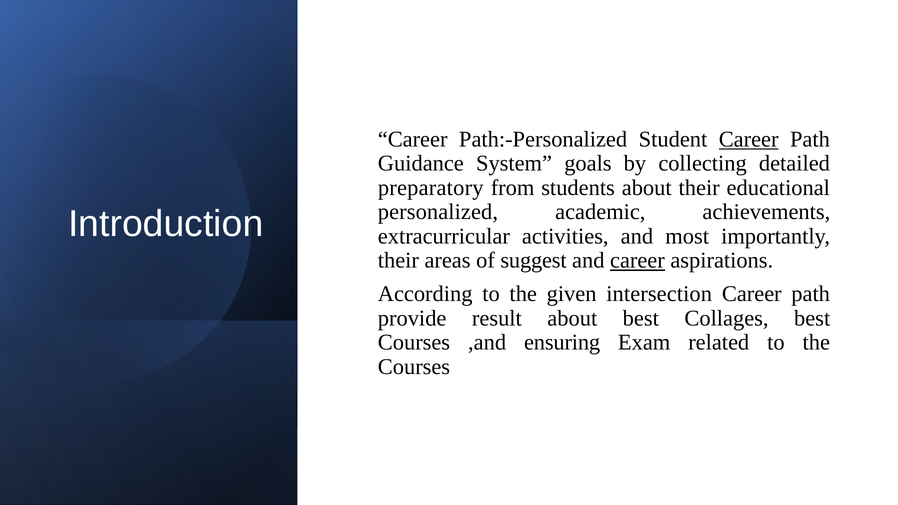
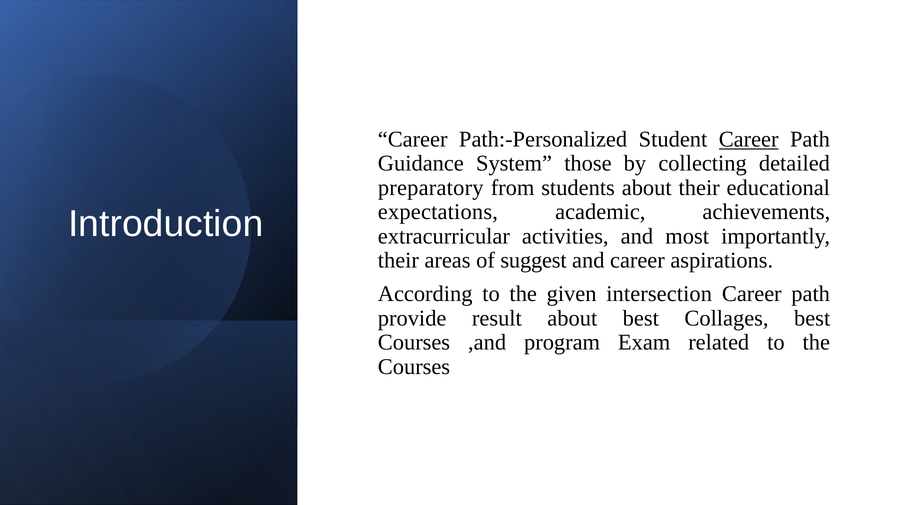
goals: goals -> those
personalized: personalized -> expectations
career at (637, 261) underline: present -> none
ensuring: ensuring -> program
